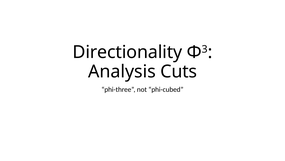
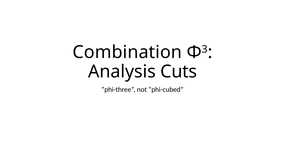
Directionality: Directionality -> Combination
